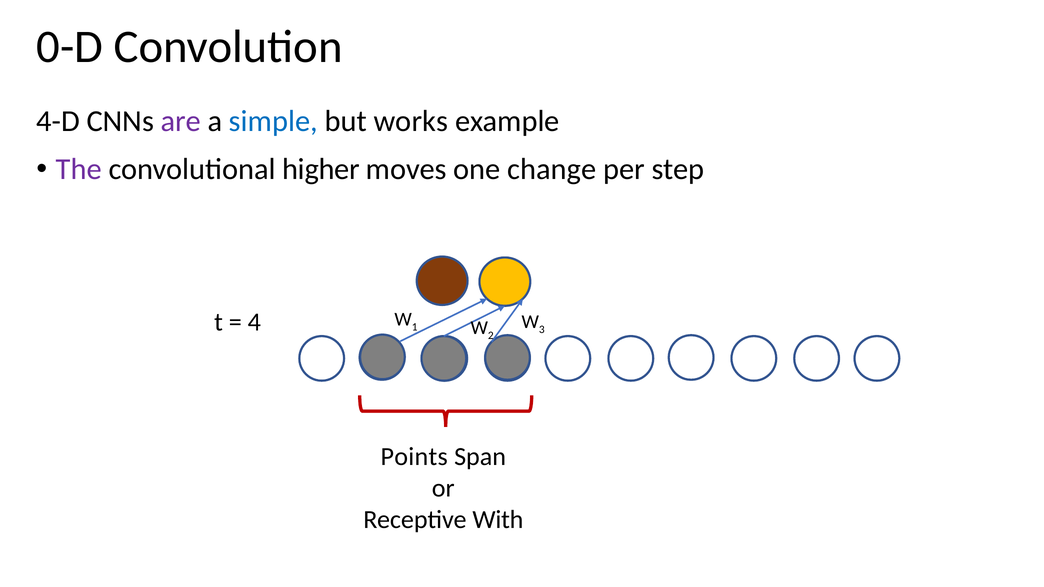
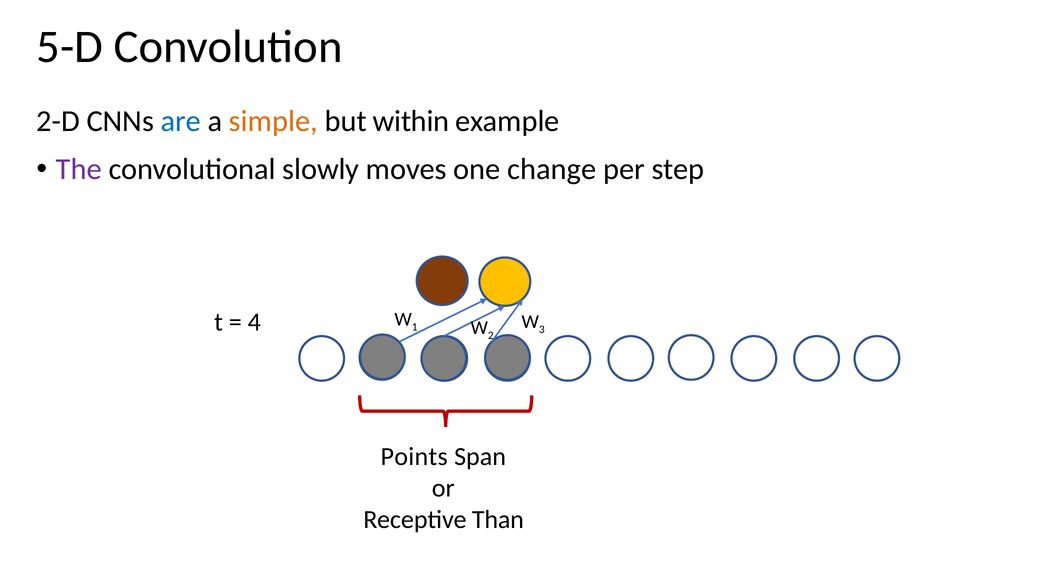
0-D: 0-D -> 5-D
4-D: 4-D -> 2-D
are colour: purple -> blue
simple colour: blue -> orange
works: works -> within
higher: higher -> slowly
With: With -> Than
